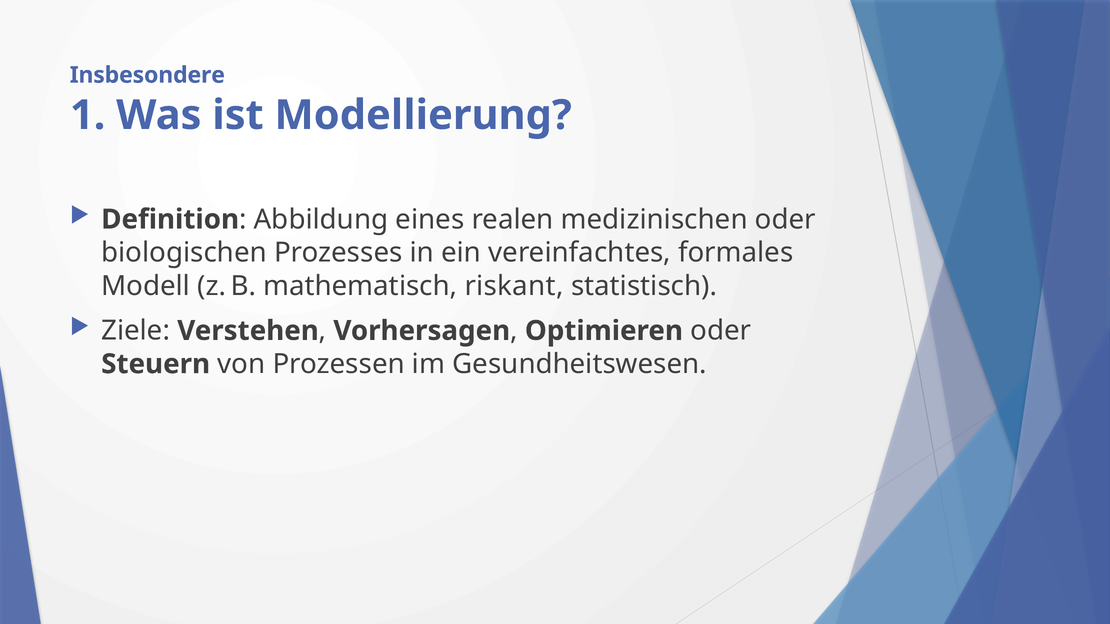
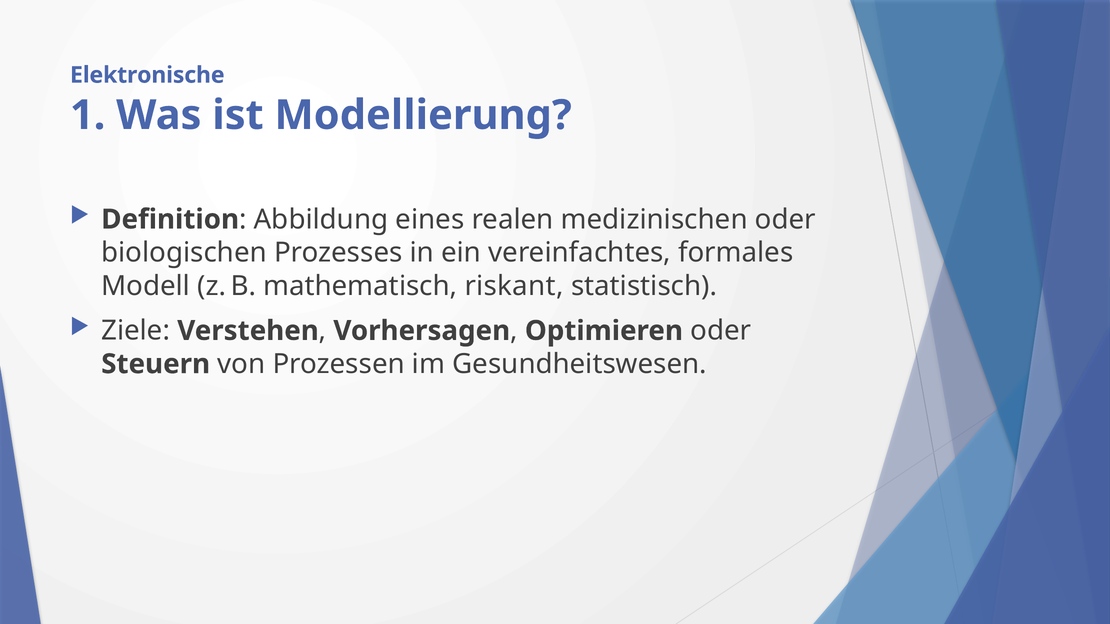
Insbesondere: Insbesondere -> Elektronische
